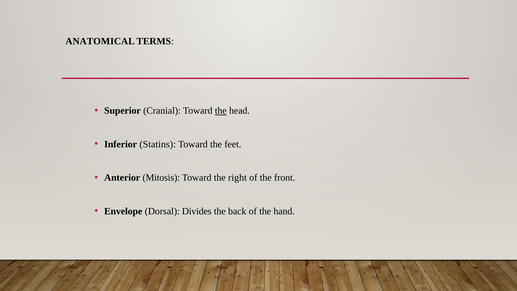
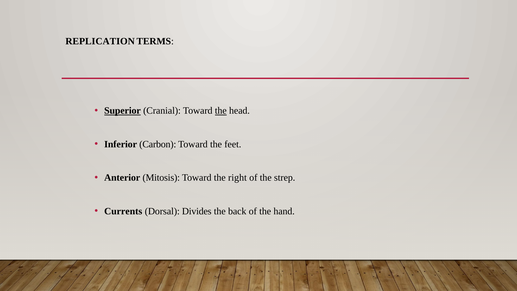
ANATOMICAL: ANATOMICAL -> REPLICATION
Superior underline: none -> present
Statins: Statins -> Carbon
front: front -> strep
Envelope: Envelope -> Currents
